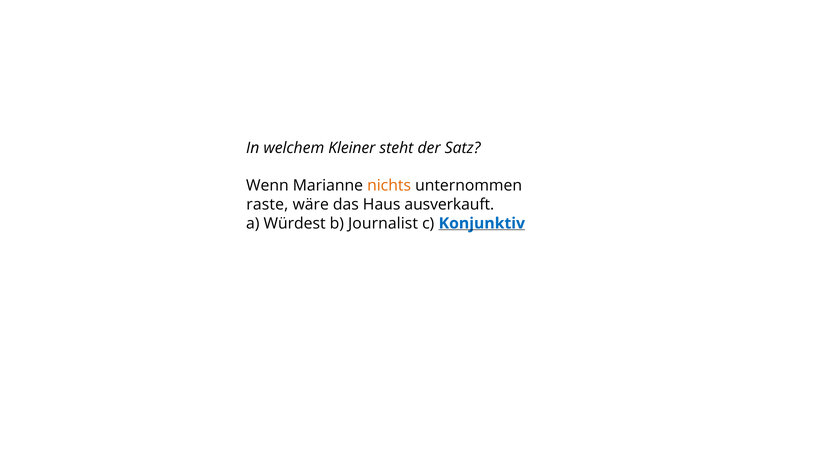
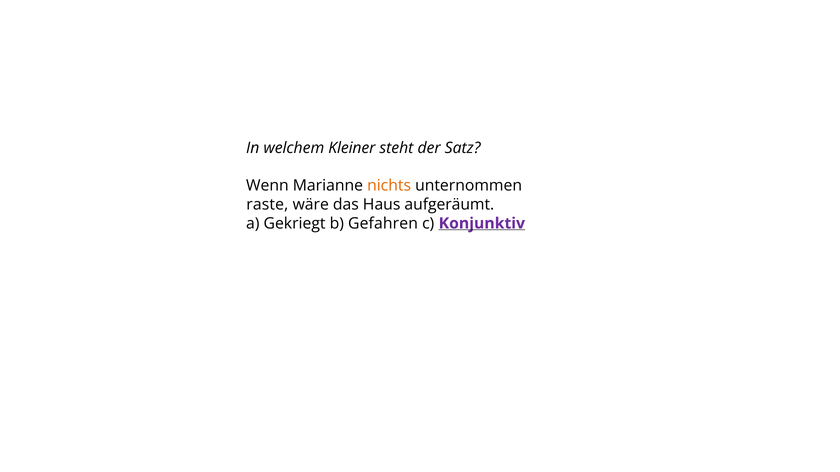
ausverkauft: ausverkauft -> aufgeräumt
Würdest: Würdest -> Gekriegt
Journalist: Journalist -> Gefahren
Konjunktiv colour: blue -> purple
